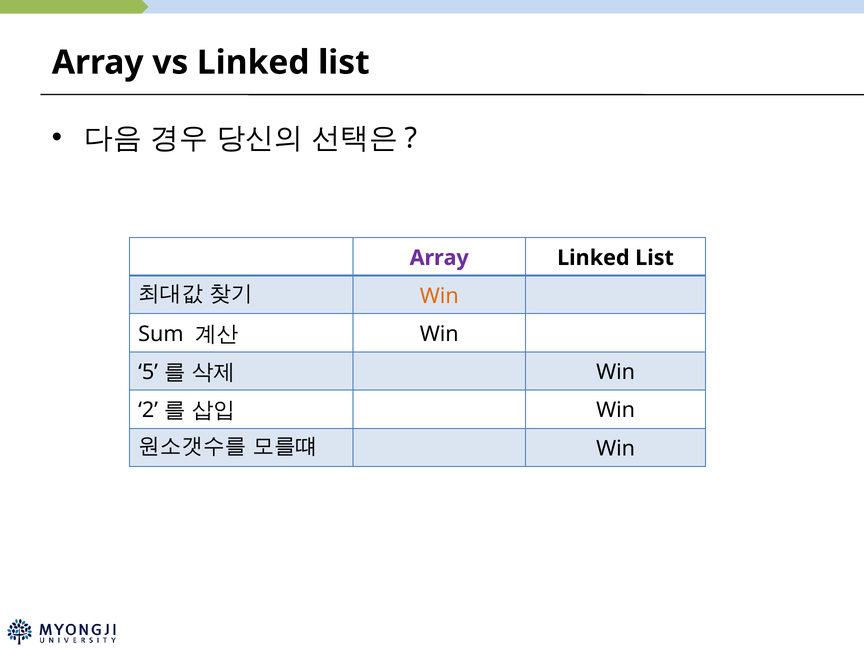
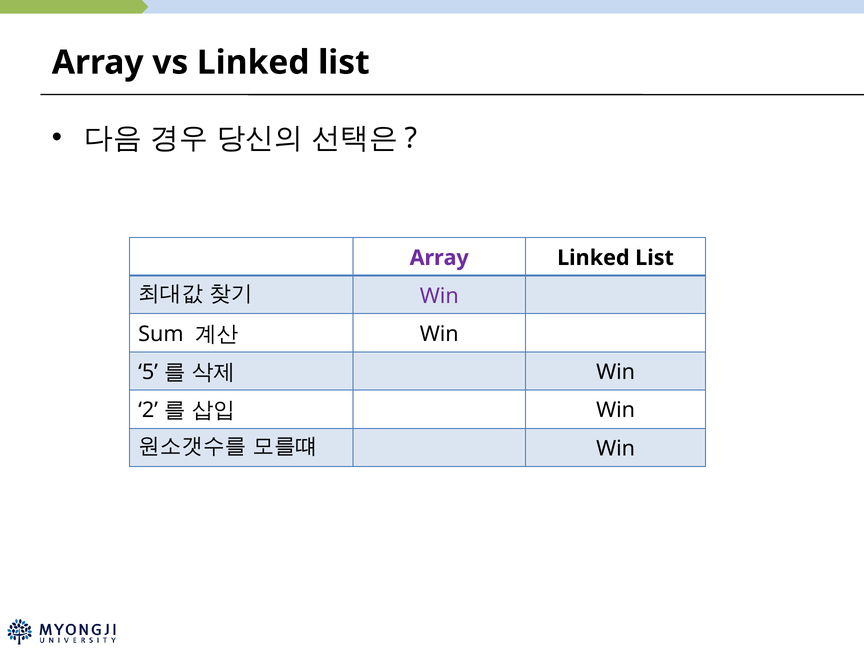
Win at (439, 296) colour: orange -> purple
